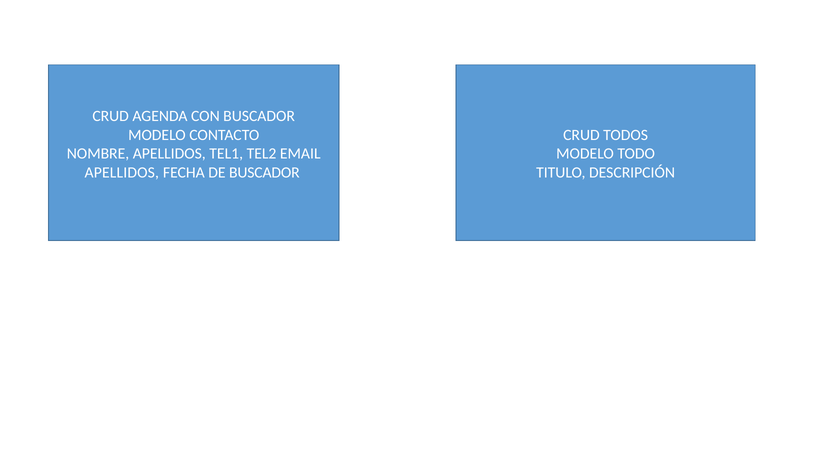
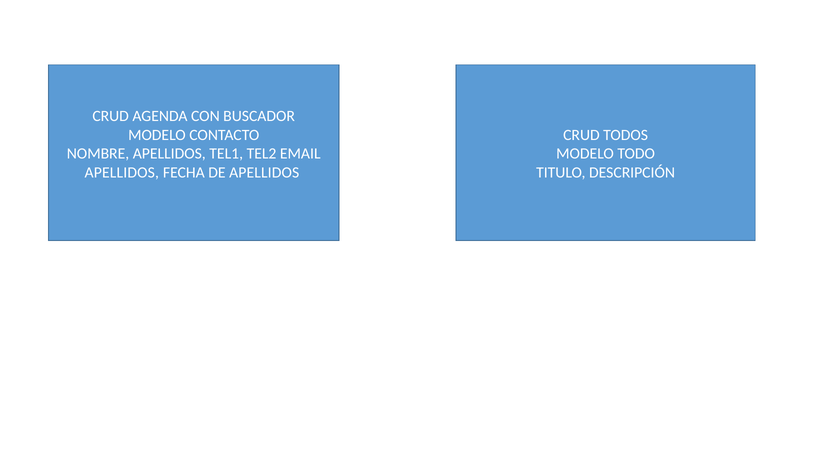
DE BUSCADOR: BUSCADOR -> APELLIDOS
